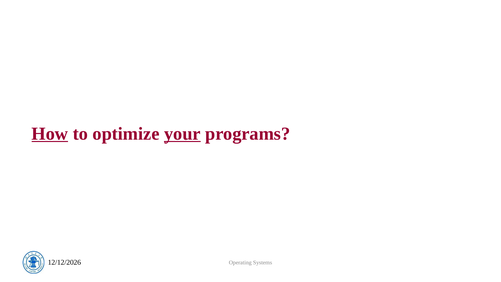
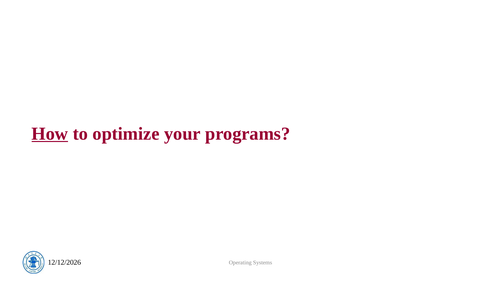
your underline: present -> none
